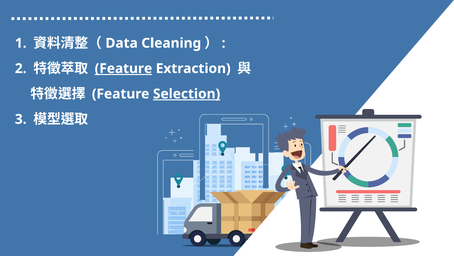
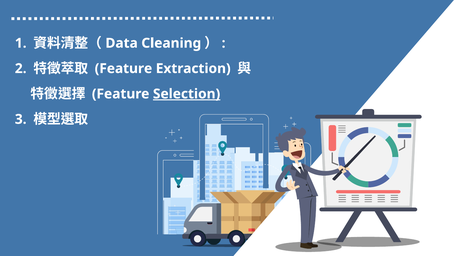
Feature at (123, 68) underline: present -> none
